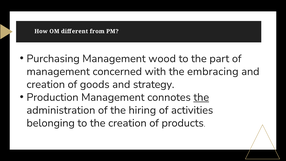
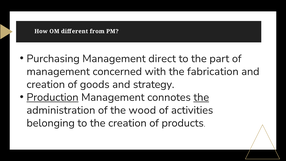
wood: wood -> direct
embracing: embracing -> fabrication
Production underline: none -> present
hiring: hiring -> wood
